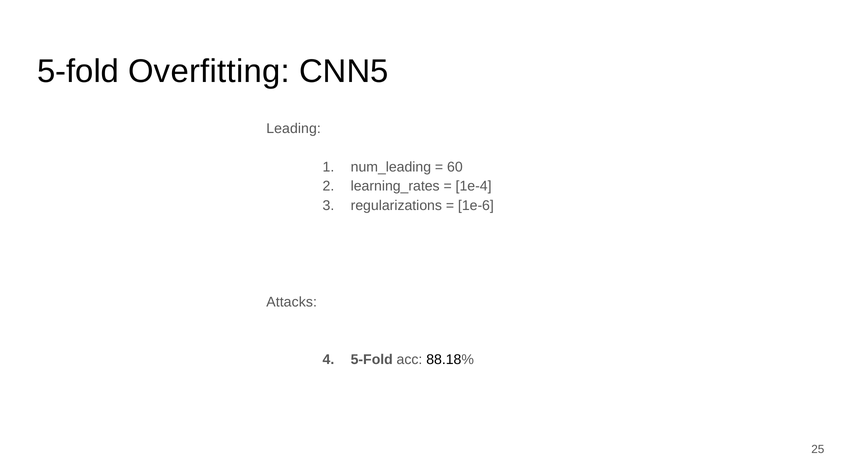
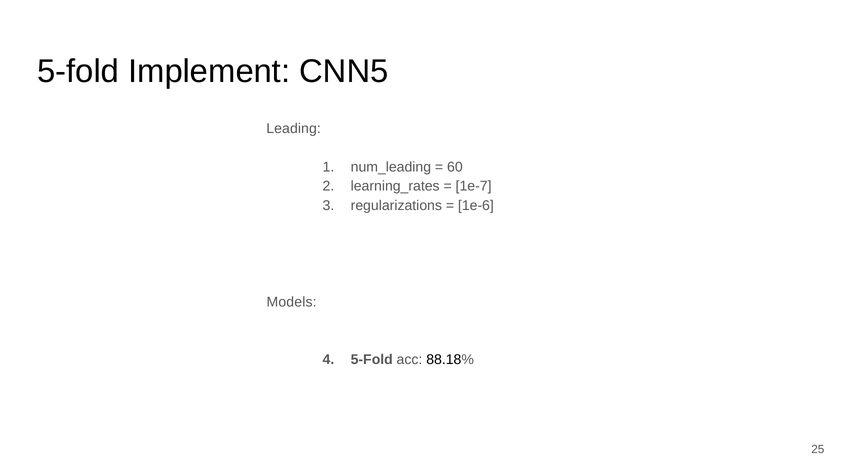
Overfitting: Overfitting -> Implement
1e-4: 1e-4 -> 1e-7
Attacks: Attacks -> Models
